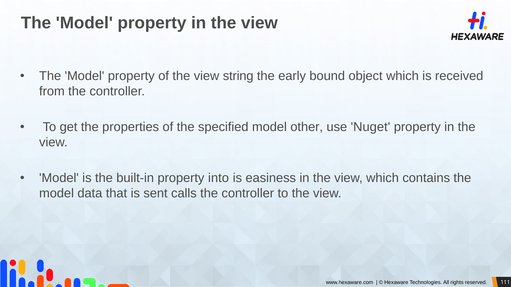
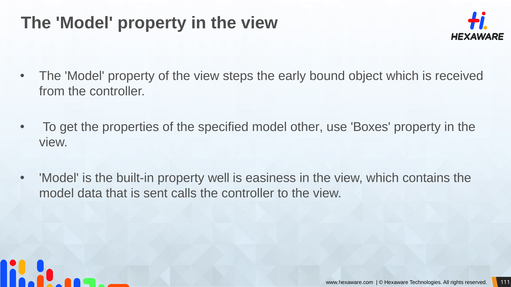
string: string -> steps
Nuget: Nuget -> Boxes
into: into -> well
